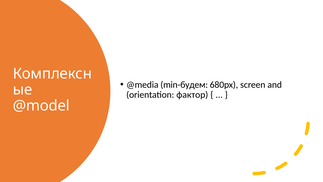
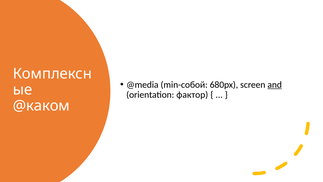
min-будем: min-будем -> min-собой
and underline: none -> present
@model: @model -> @каком
